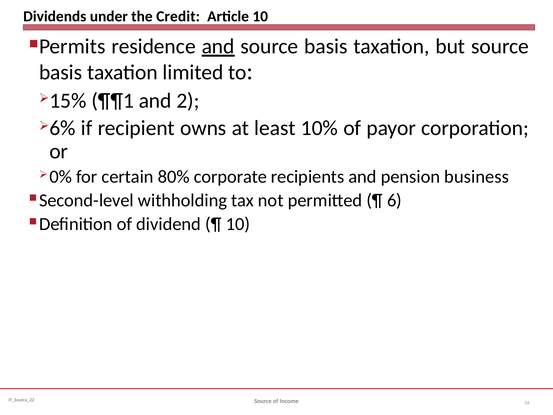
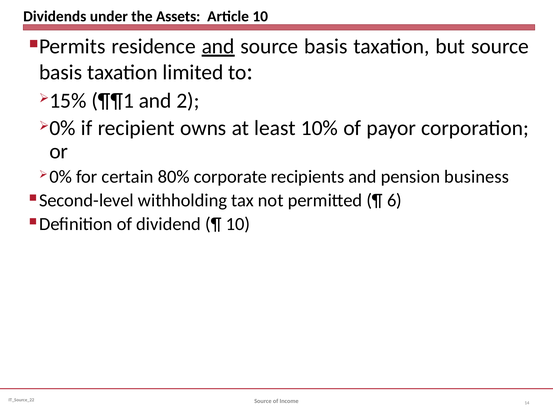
Credit: Credit -> Assets
6%: 6% -> 0%
